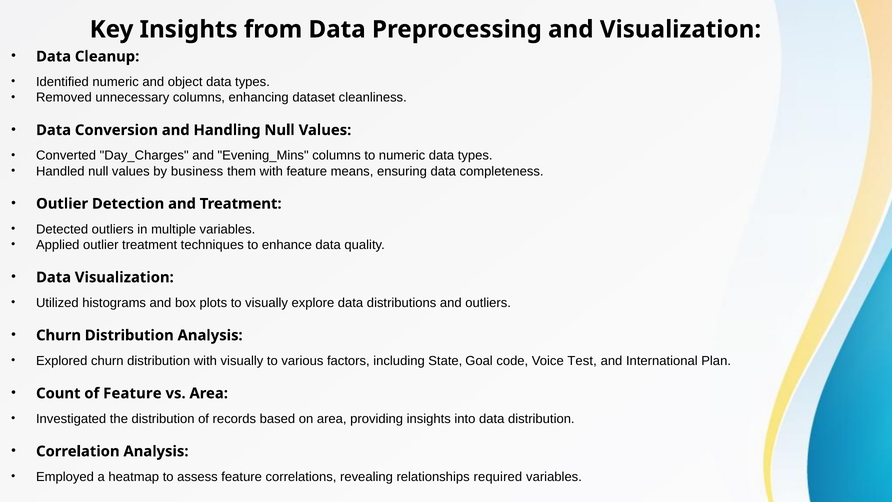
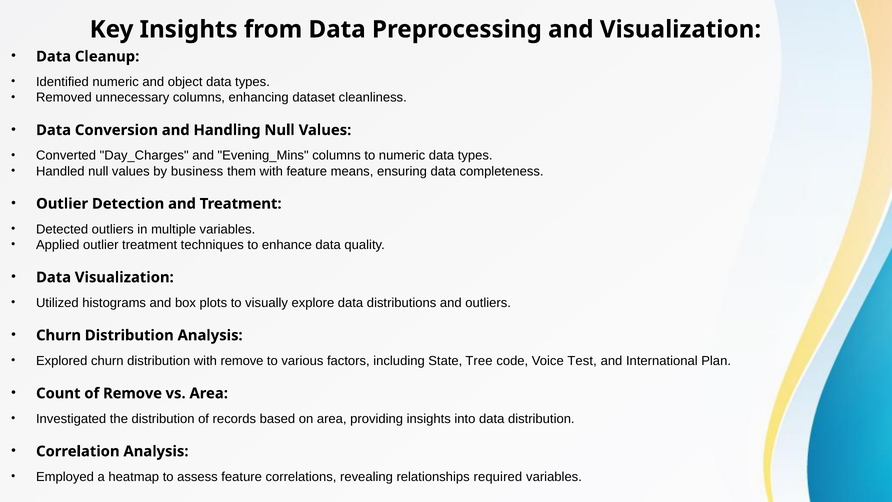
with visually: visually -> remove
Goal: Goal -> Tree
of Feature: Feature -> Remove
